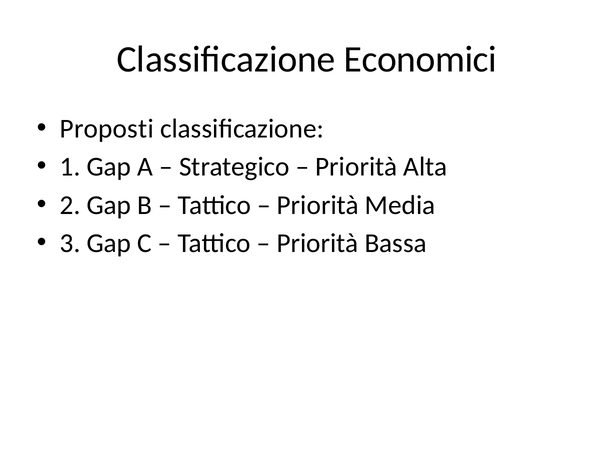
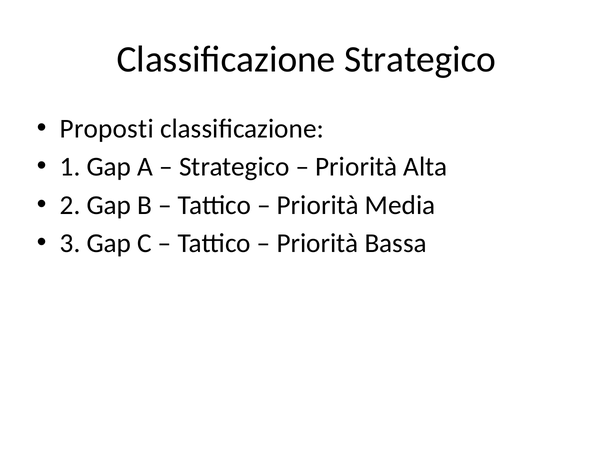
Classificazione Economici: Economici -> Strategico
